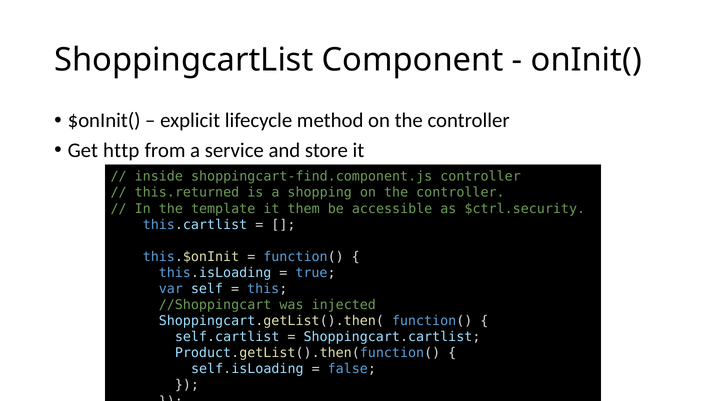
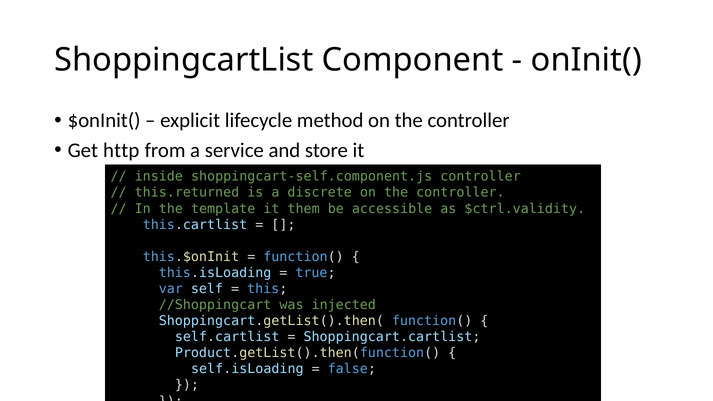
shoppingcart-find.component.js: shoppingcart-find.component.js -> shoppingcart-self.component.js
shopping: shopping -> discrete
$ctrl.security: $ctrl.security -> $ctrl.validity
